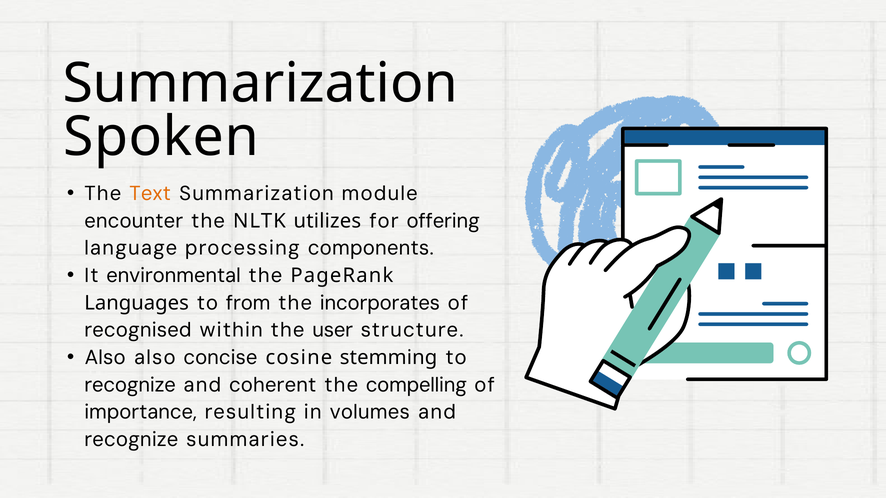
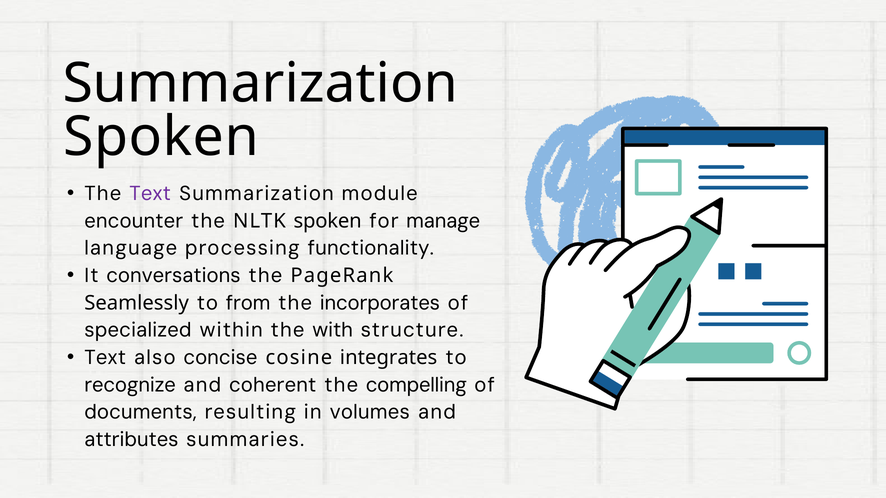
Text at (150, 194) colour: orange -> purple
NLTK utilizes: utilizes -> spoken
offering: offering -> manage
components: components -> functionality
environmental: environmental -> conversations
Languages: Languages -> Seamlessly
recognised: recognised -> specialized
user: user -> with
Also at (105, 358): Also -> Text
stemming: stemming -> integrates
importance: importance -> documents
recognize at (131, 440): recognize -> attributes
